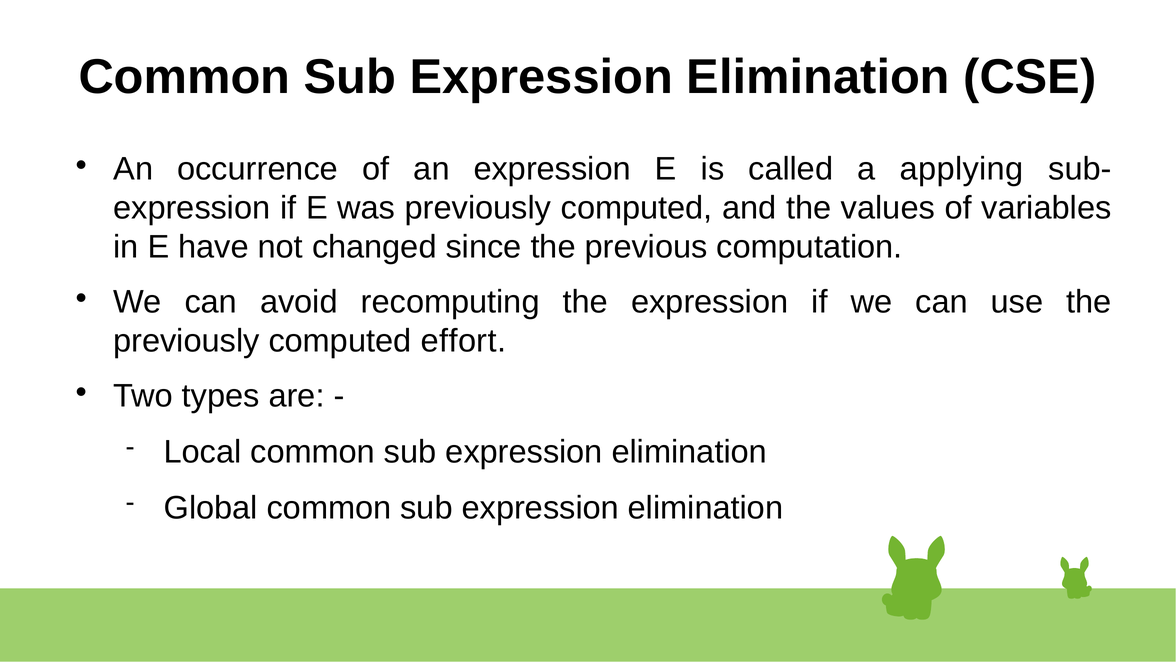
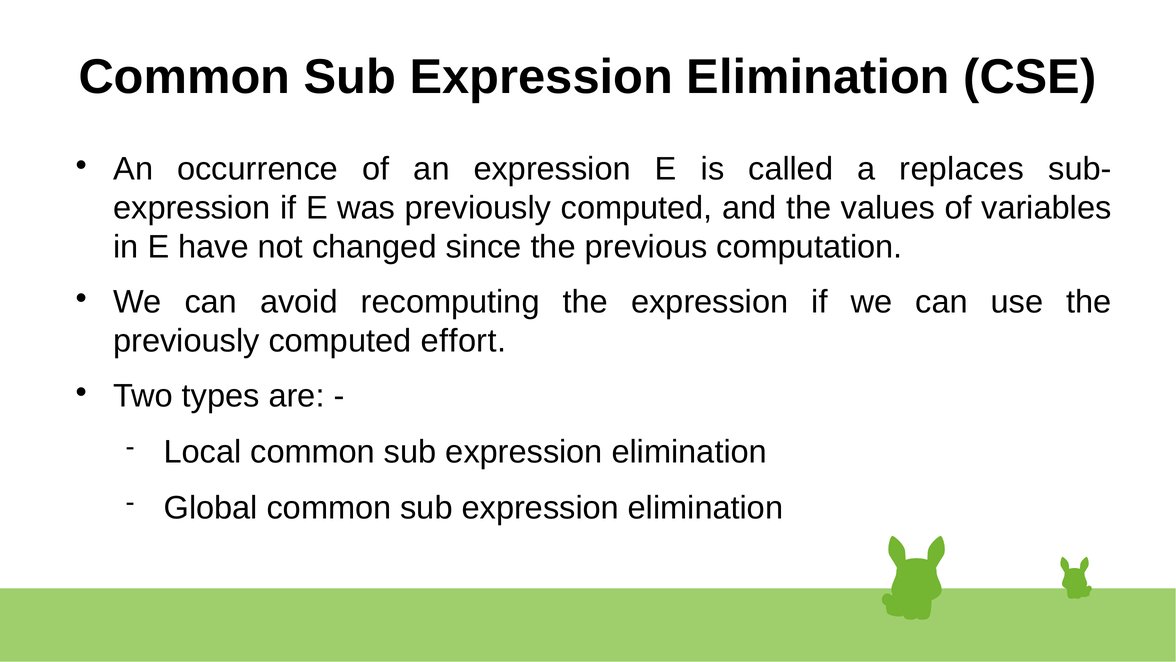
applying: applying -> replaces
